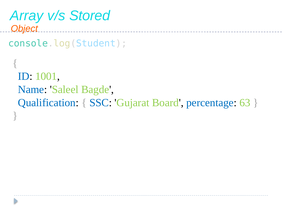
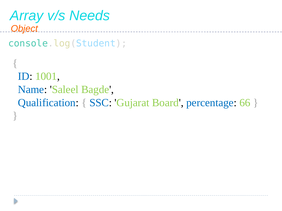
Stored: Stored -> Needs
63: 63 -> 66
